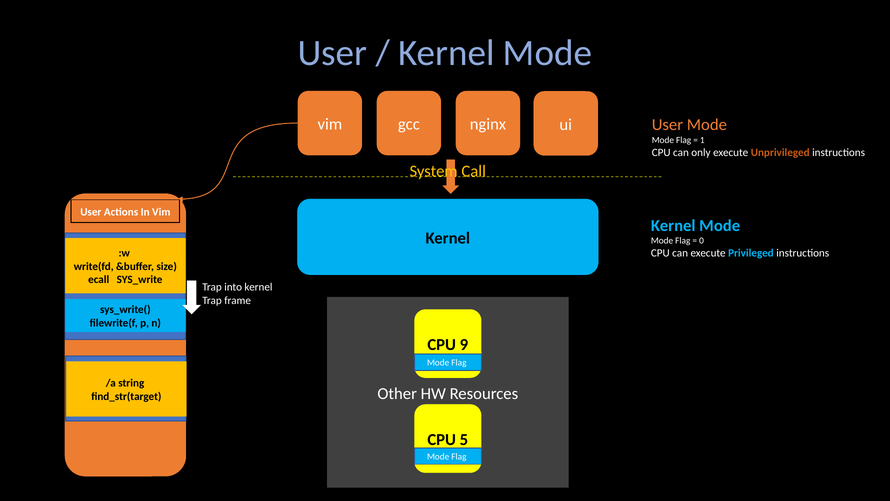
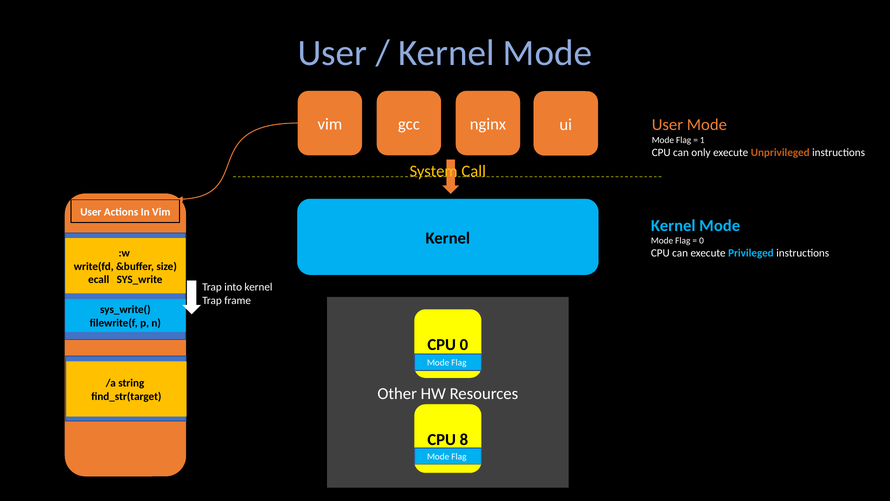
CPU 9: 9 -> 0
5: 5 -> 8
